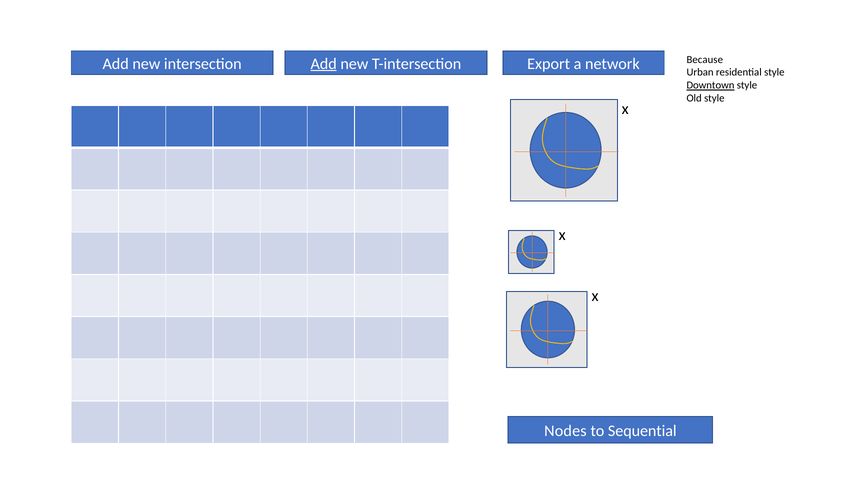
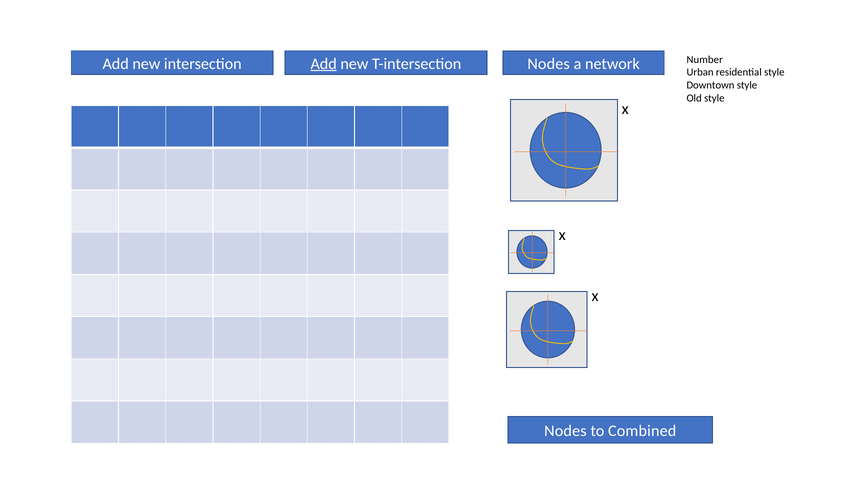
Export at (549, 64): Export -> Nodes
Because: Because -> Number
Downtown underline: present -> none
Sequential: Sequential -> Combined
